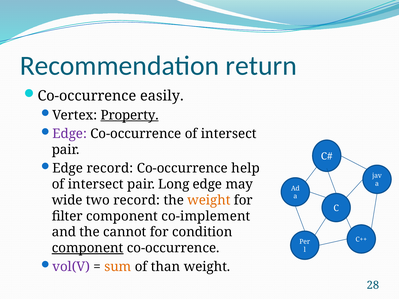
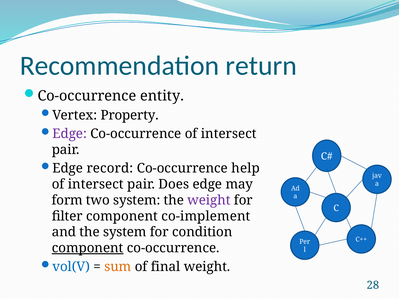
easily: easily -> entity
Property underline: present -> none
Long: Long -> Does
wide: wide -> form
two record: record -> system
weight at (209, 200) colour: orange -> purple
the cannot: cannot -> system
vol(V colour: purple -> blue
than: than -> final
